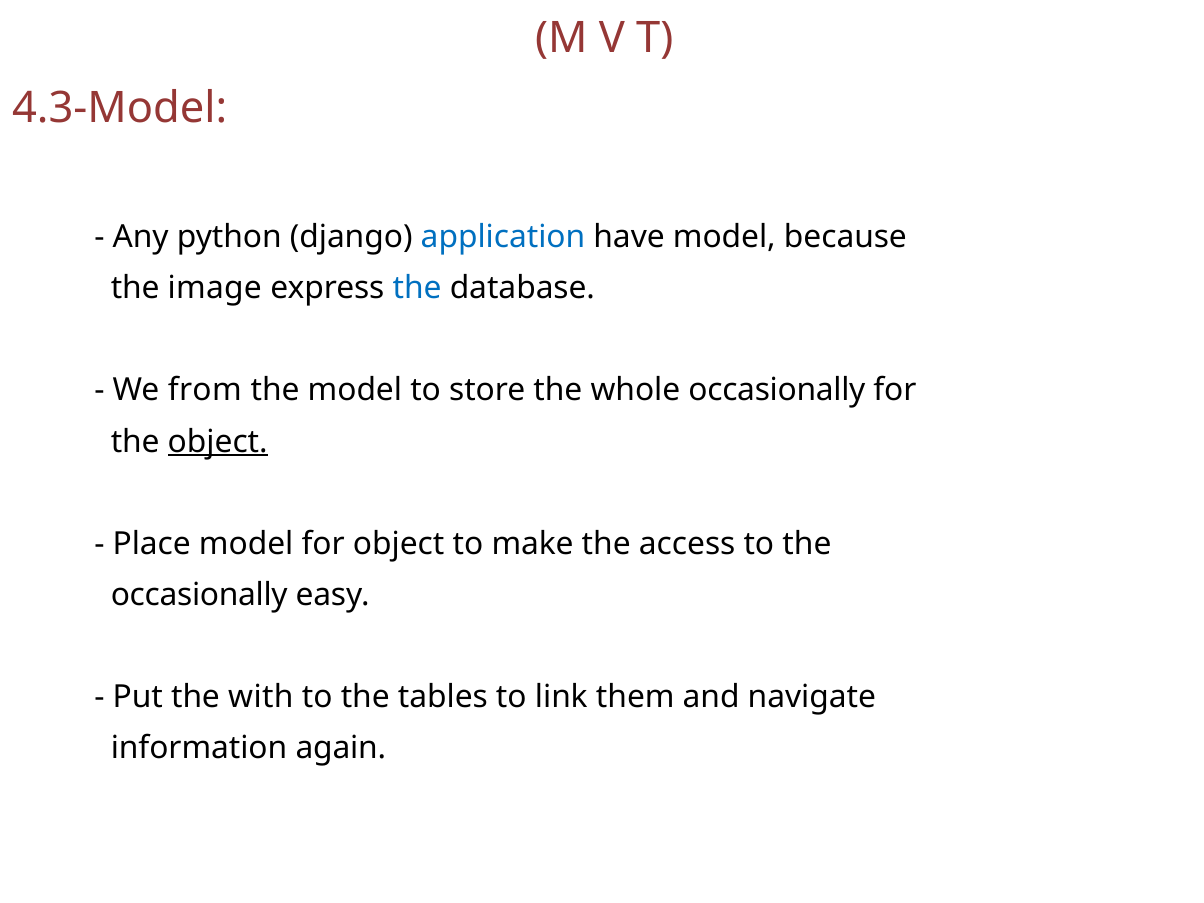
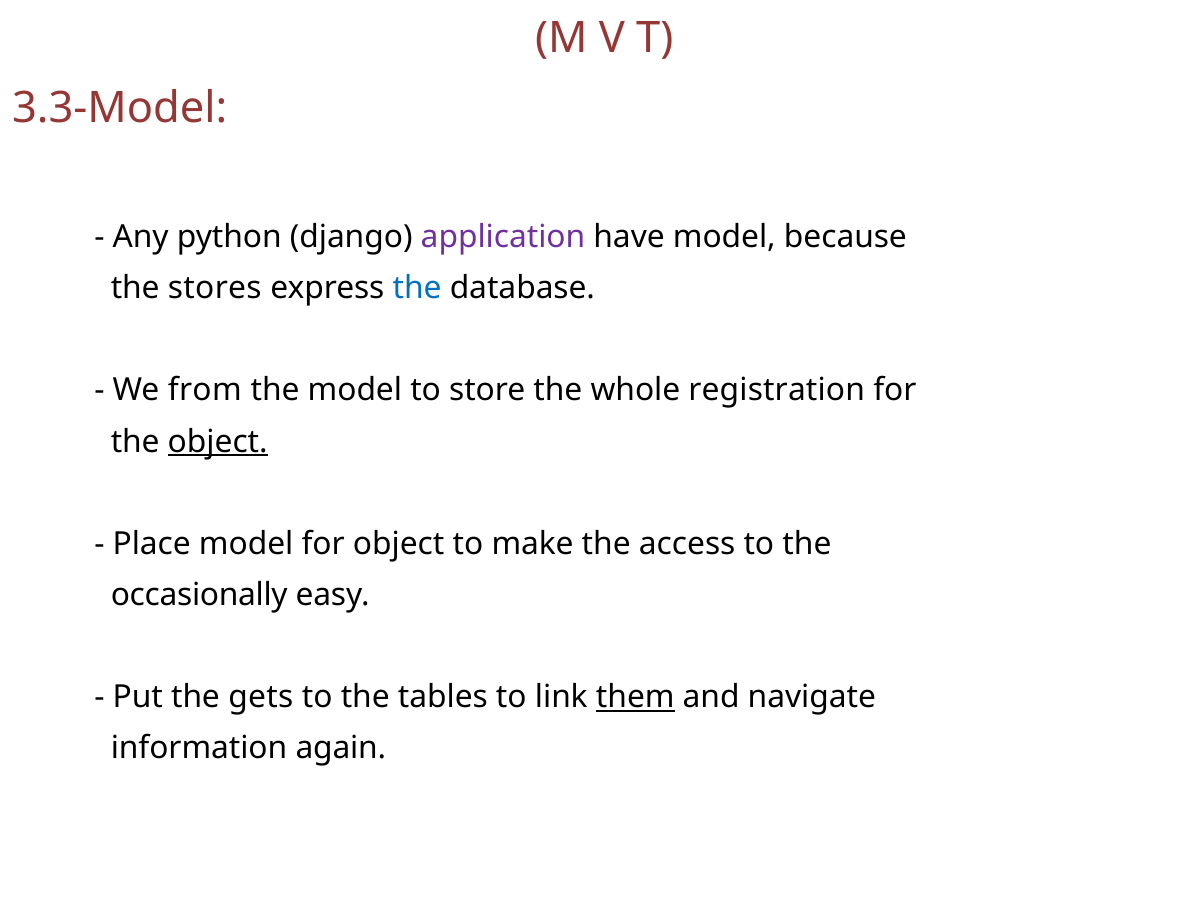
4.3-Model: 4.3-Model -> 3.3-Model
application colour: blue -> purple
image: image -> stores
whole occasionally: occasionally -> registration
with: with -> gets
them underline: none -> present
